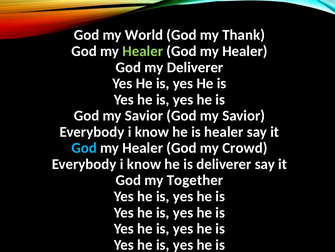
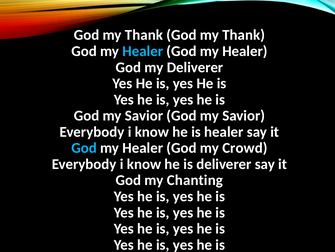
World at (144, 35): World -> Thank
Healer at (143, 51) colour: light green -> light blue
Together: Together -> Chanting
